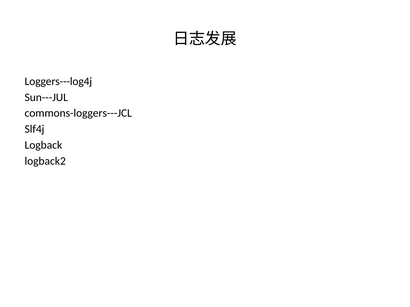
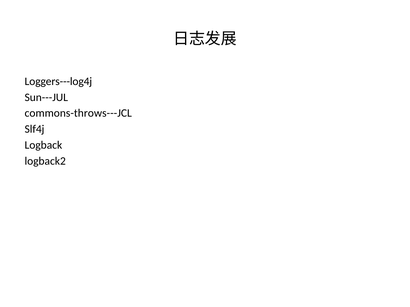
commons-loggers---JCL: commons-loggers---JCL -> commons-throws---JCL
